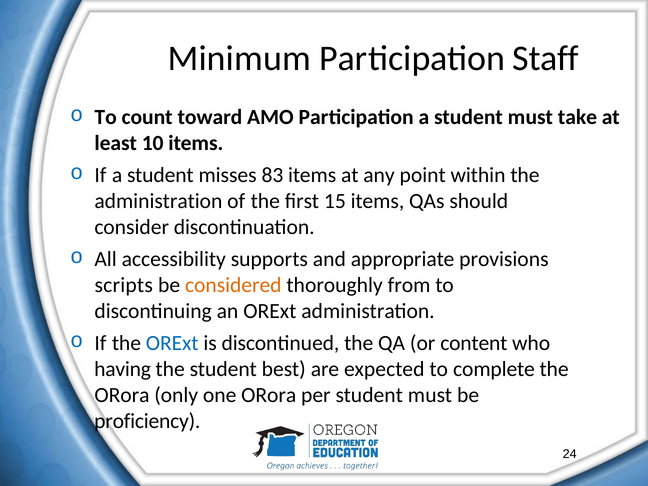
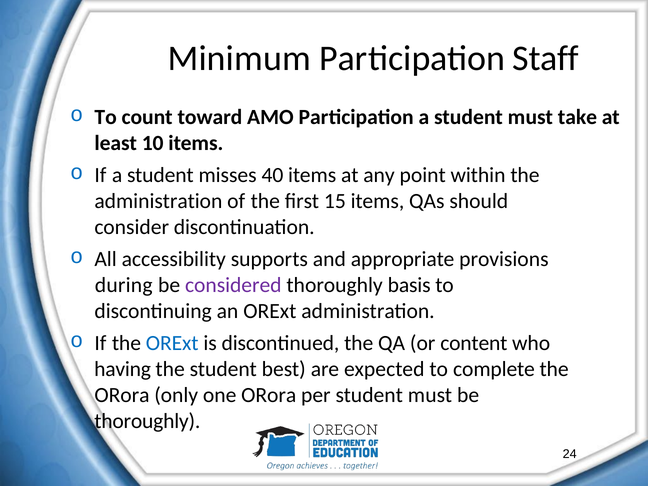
83: 83 -> 40
scripts: scripts -> during
considered colour: orange -> purple
from: from -> basis
proficiency at (147, 421): proficiency -> thoroughly
